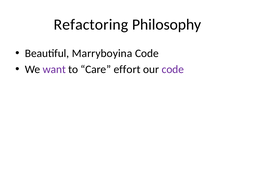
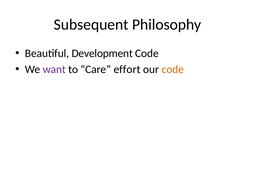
Refactoring: Refactoring -> Subsequent
Marryboyina: Marryboyina -> Development
code at (173, 69) colour: purple -> orange
